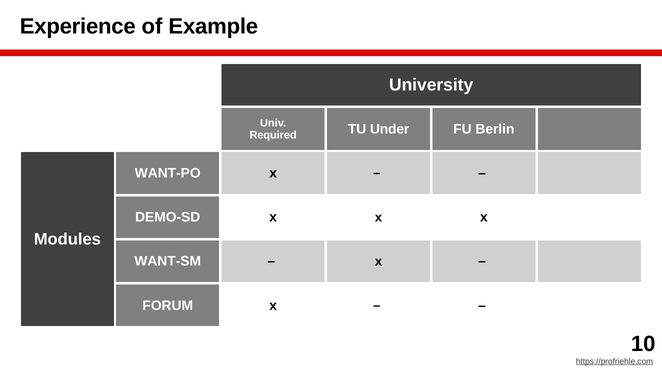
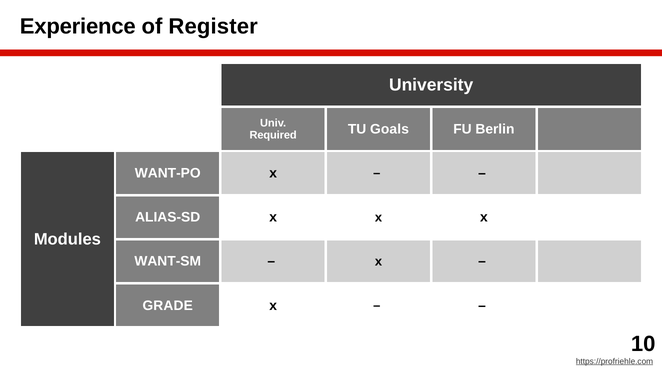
Example: Example -> Register
Under: Under -> Goals
DEMO-SD: DEMO-SD -> ALIAS-SD
FORUM: FORUM -> GRADE
